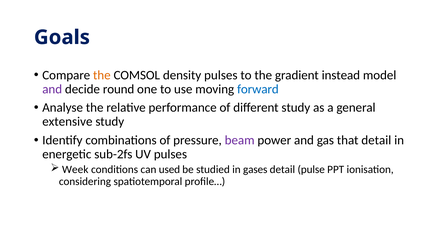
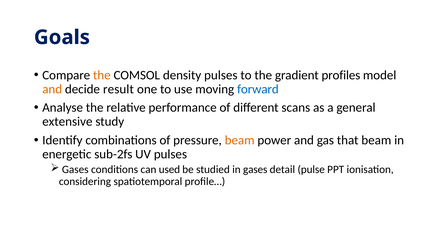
instead: instead -> profiles
and at (52, 89) colour: purple -> orange
round: round -> result
different study: study -> scans
beam at (240, 140) colour: purple -> orange
that detail: detail -> beam
Week at (75, 170): Week -> Gases
